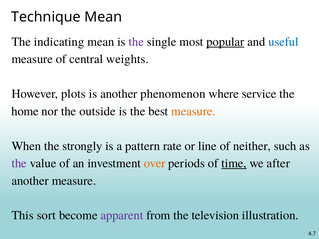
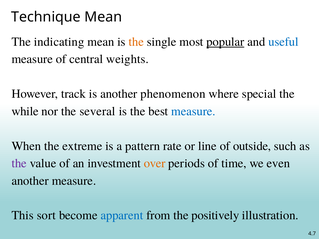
the at (136, 42) colour: purple -> orange
plots: plots -> track
service: service -> special
home: home -> while
outside: outside -> several
measure at (193, 111) colour: orange -> blue
strongly: strongly -> extreme
neither: neither -> outside
time underline: present -> none
after: after -> even
apparent colour: purple -> blue
television: television -> positively
